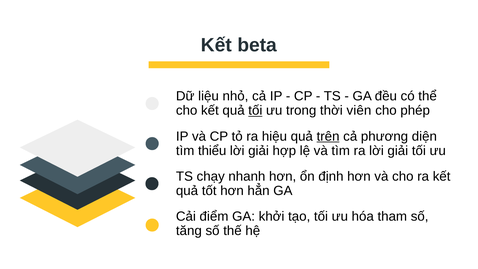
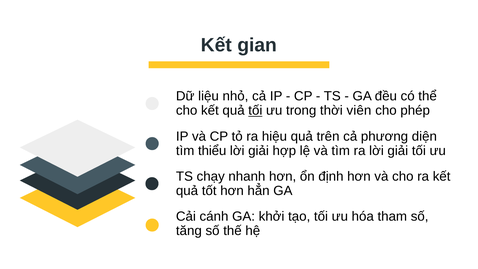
beta: beta -> gian
trên underline: present -> none
điểm: điểm -> cánh
